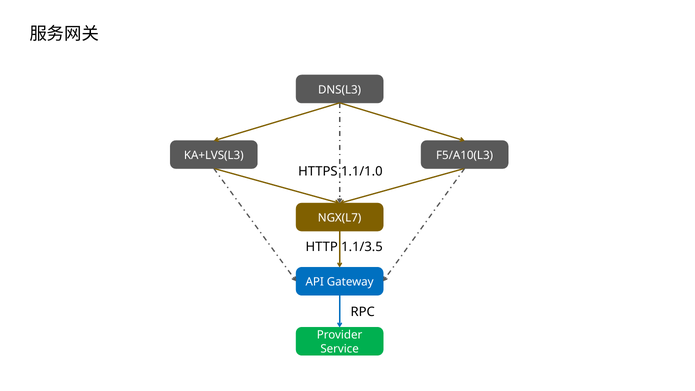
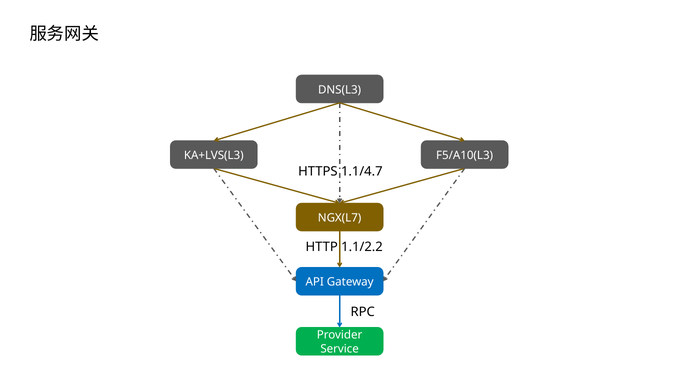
1.1/1.0: 1.1/1.0 -> 1.1/4.7
1.1/3.5: 1.1/3.5 -> 1.1/2.2
